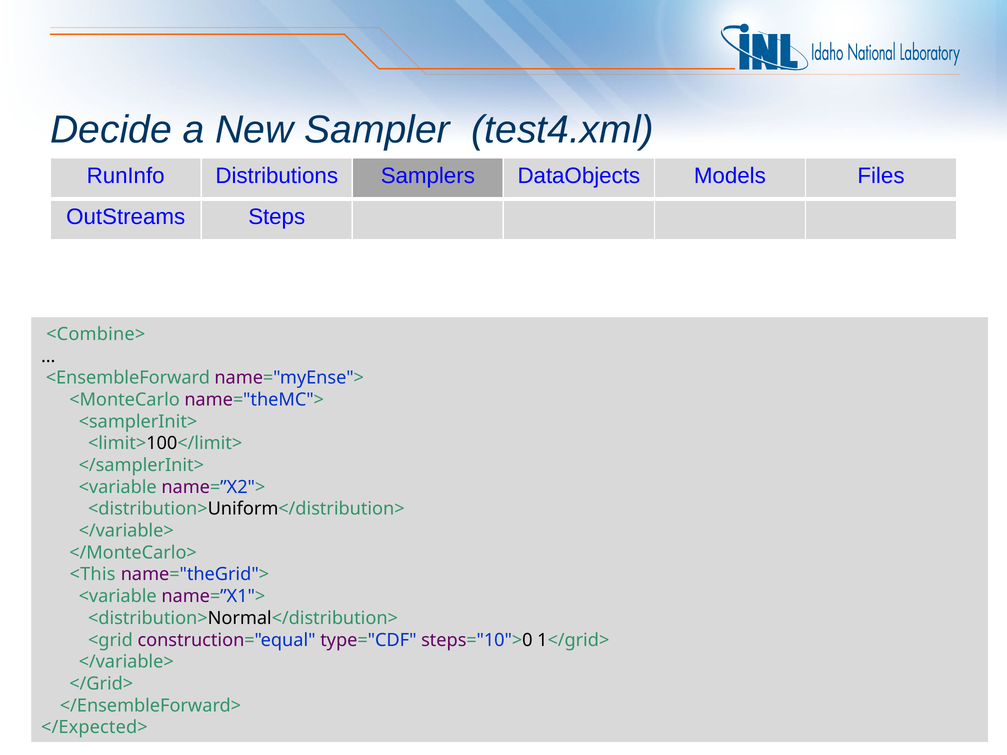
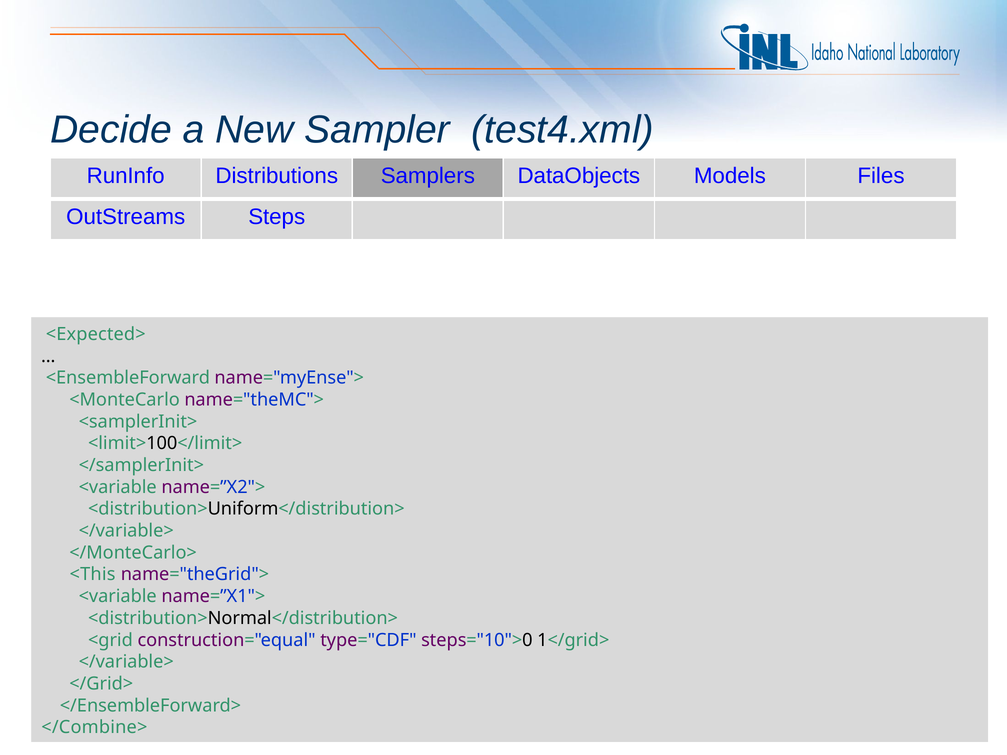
<Combine>: <Combine> -> <Expected>
</Expected>: </Expected> -> </Combine>
